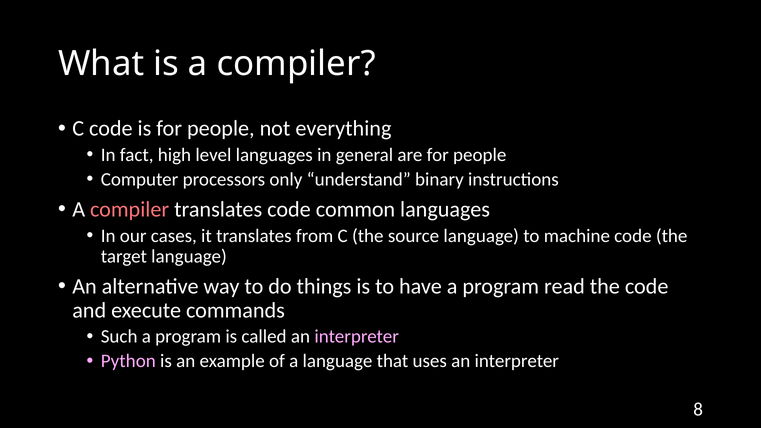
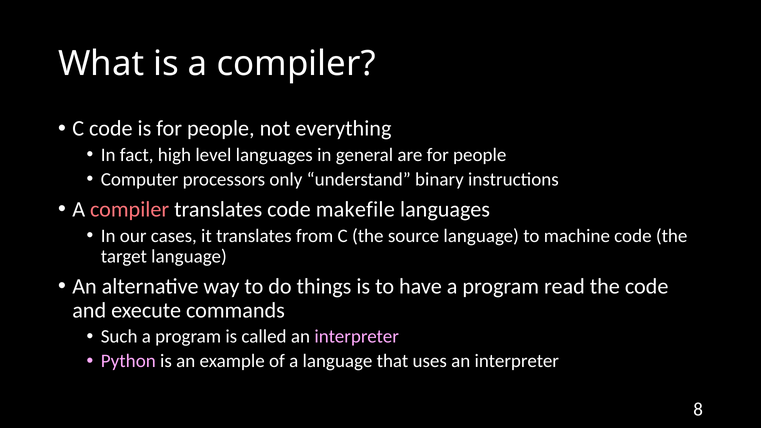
common: common -> makefile
